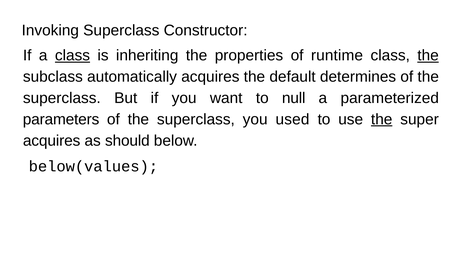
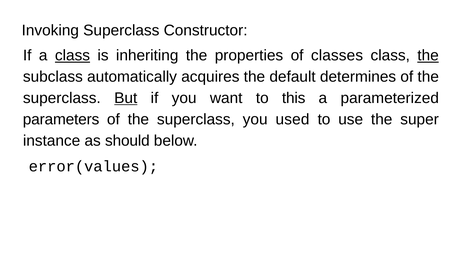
runtime: runtime -> classes
But underline: none -> present
null: null -> this
the at (382, 119) underline: present -> none
acquires at (52, 141): acquires -> instance
below(values: below(values -> error(values
